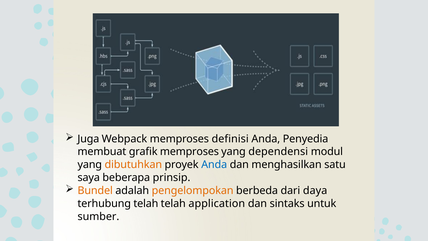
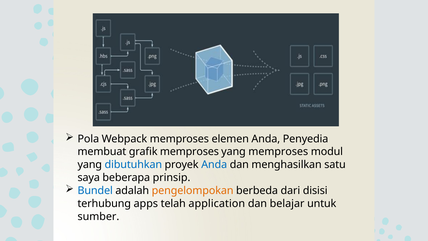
Juga: Juga -> Pola
definisi: definisi -> elemen
yang dependensi: dependensi -> memproses
dibutuhkan colour: orange -> blue
Bundel colour: orange -> blue
daya: daya -> disisi
terhubung telah: telah -> apps
sintaks: sintaks -> belajar
